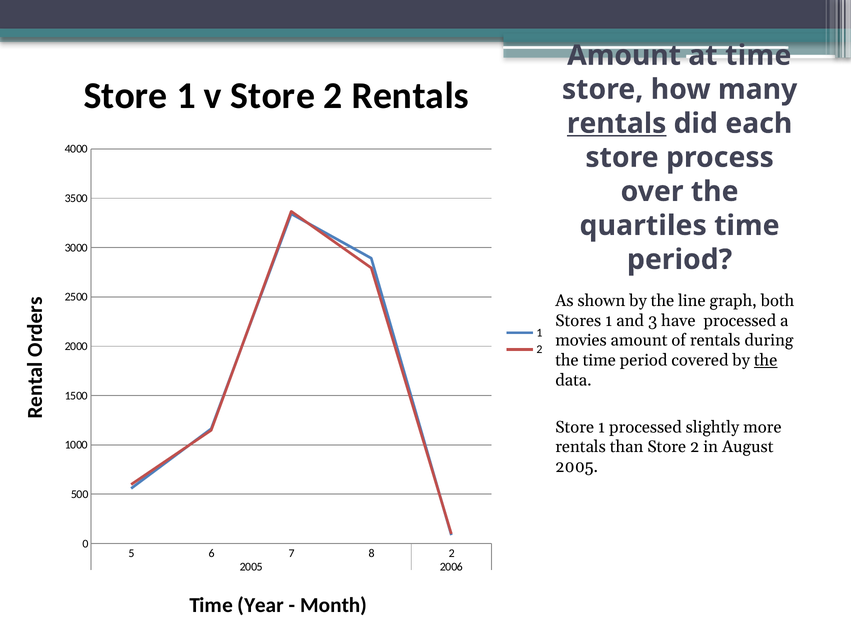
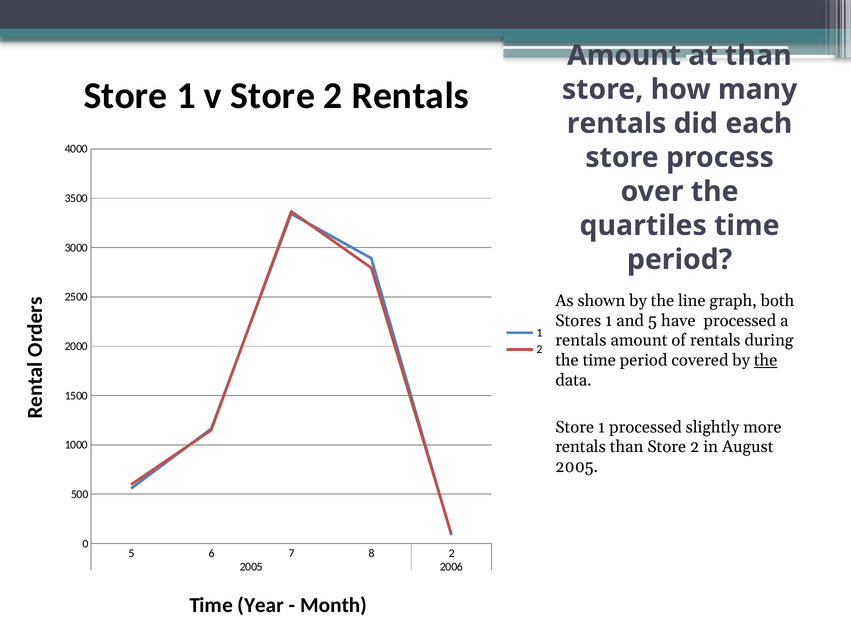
at time: time -> than
rentals at (617, 124) underline: present -> none
and 3: 3 -> 5
movies at (581, 341): movies -> rentals
